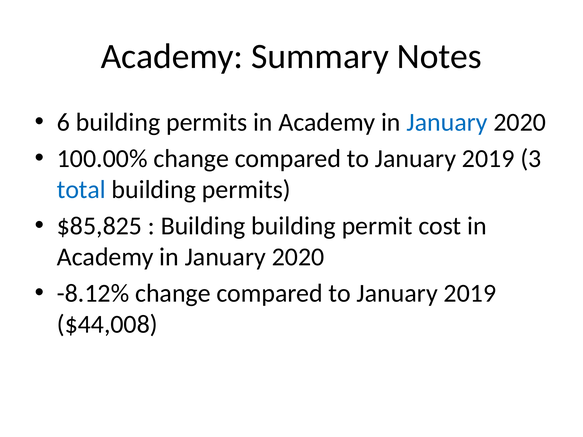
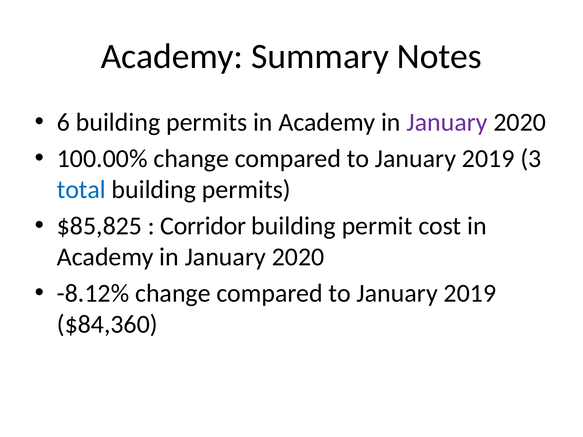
January at (447, 122) colour: blue -> purple
Building at (203, 226): Building -> Corridor
$44,008: $44,008 -> $84,360
